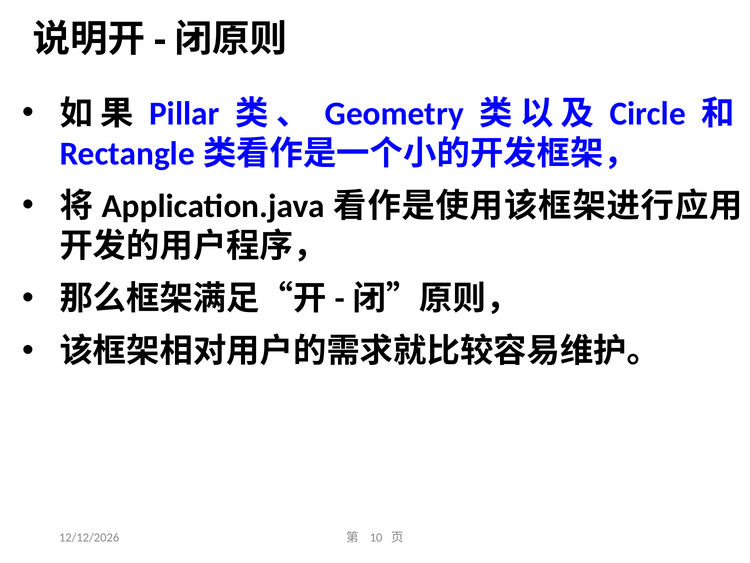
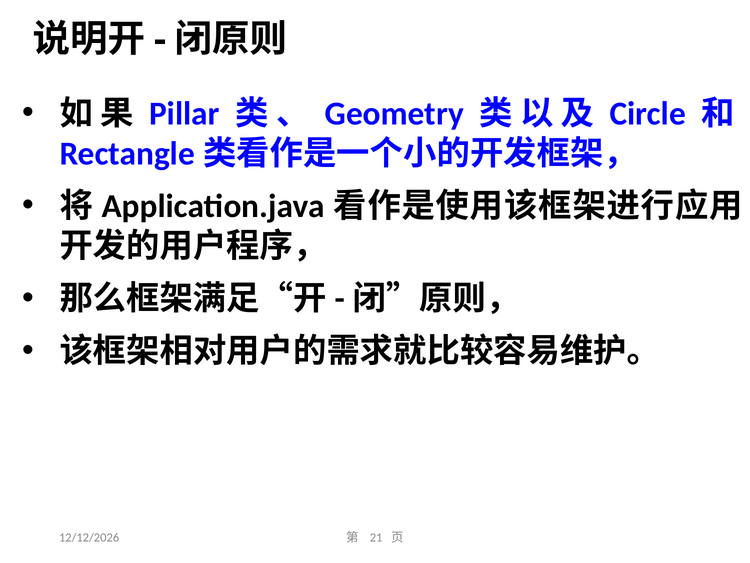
10: 10 -> 21
